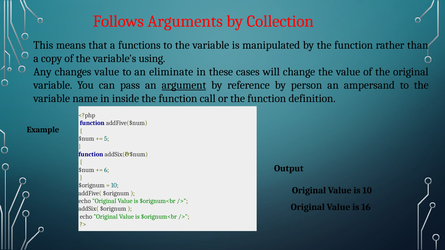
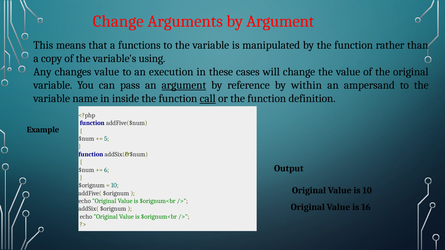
Follows at (118, 21): Follows -> Change
by Collection: Collection -> Argument
eliminate: eliminate -> execution
person: person -> within
call underline: none -> present
